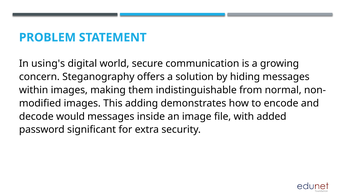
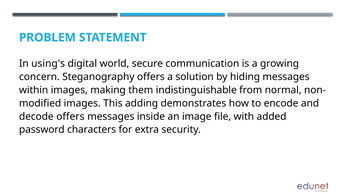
decode would: would -> offers
significant: significant -> characters
